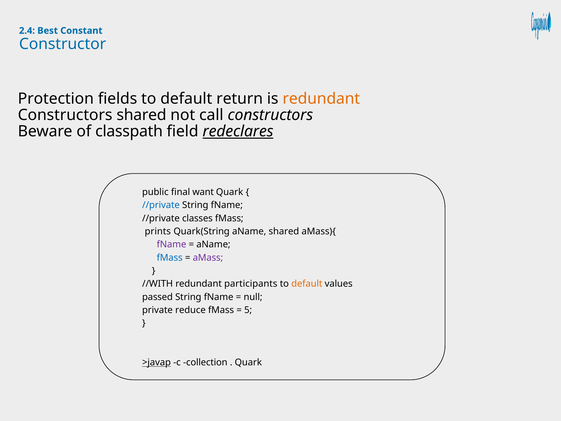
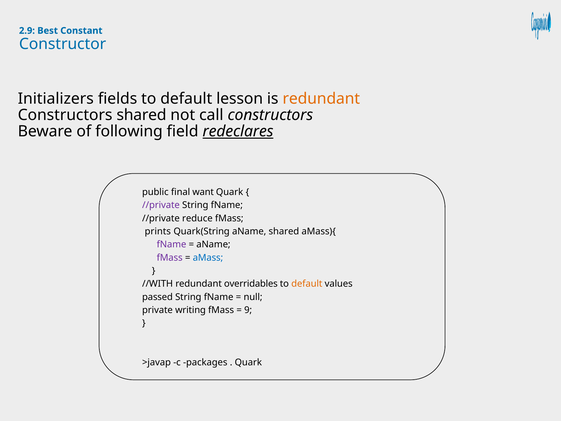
2.4: 2.4 -> 2.9
Protection: Protection -> Initializers
return: return -> lesson
classpath: classpath -> following
//private at (161, 205) colour: blue -> purple
classes: classes -> reduce
fMass at (170, 257) colour: blue -> purple
aMass colour: purple -> blue
participants: participants -> overridables
reduce: reduce -> writing
5: 5 -> 9
>javap underline: present -> none
collection: collection -> packages
